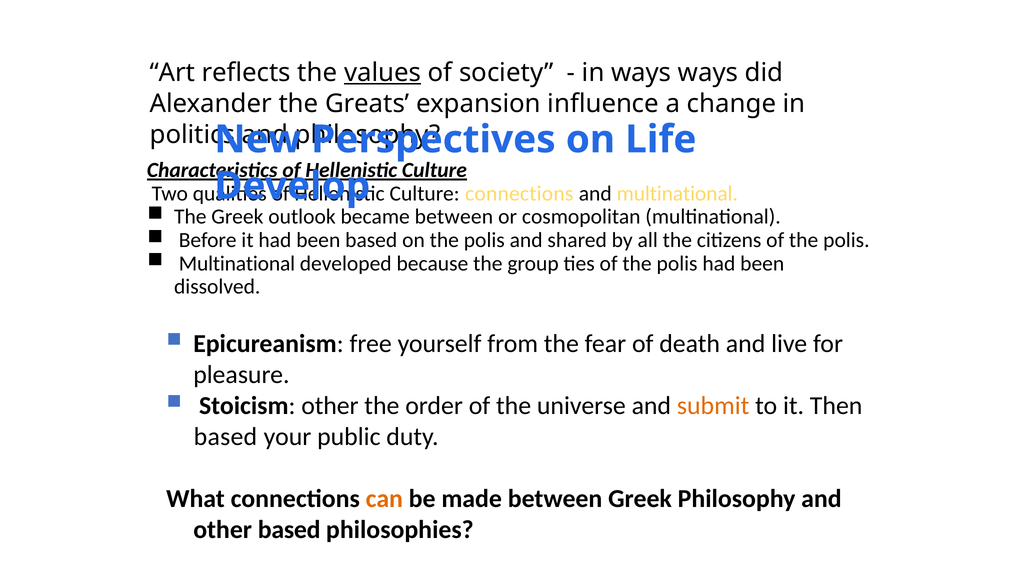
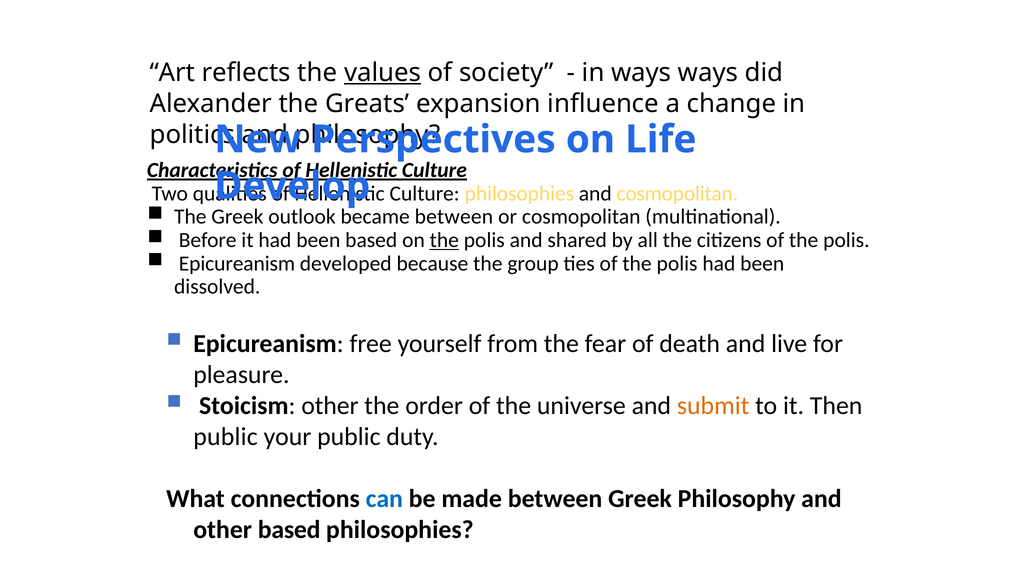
Culture connections: connections -> philosophies
and multinational: multinational -> cosmopolitan
the at (444, 240) underline: none -> present
Multinational at (237, 263): Multinational -> Epicureanism
based at (225, 437): based -> public
can colour: orange -> blue
